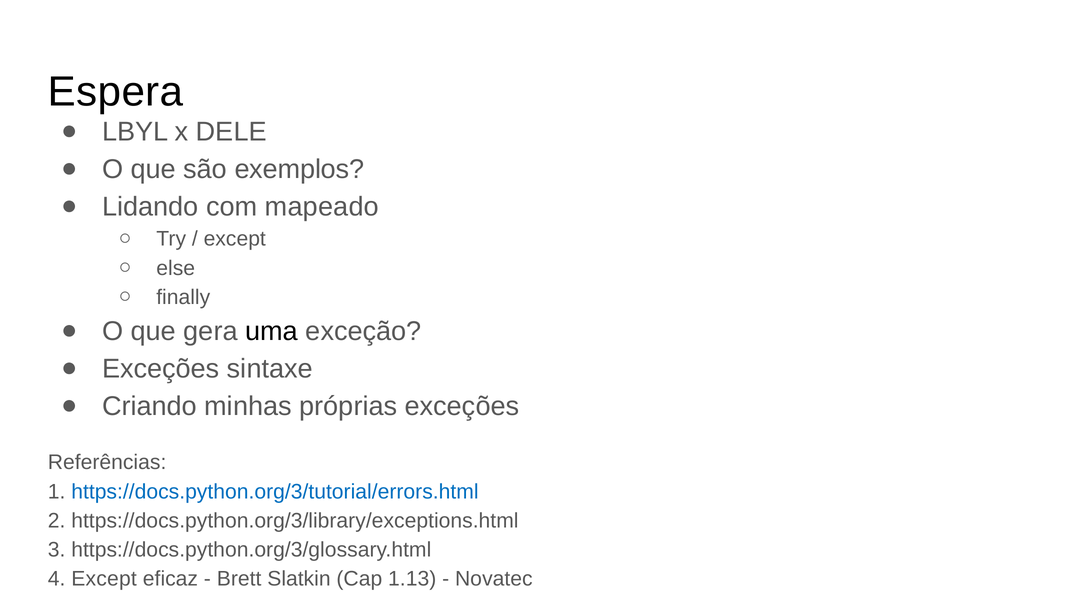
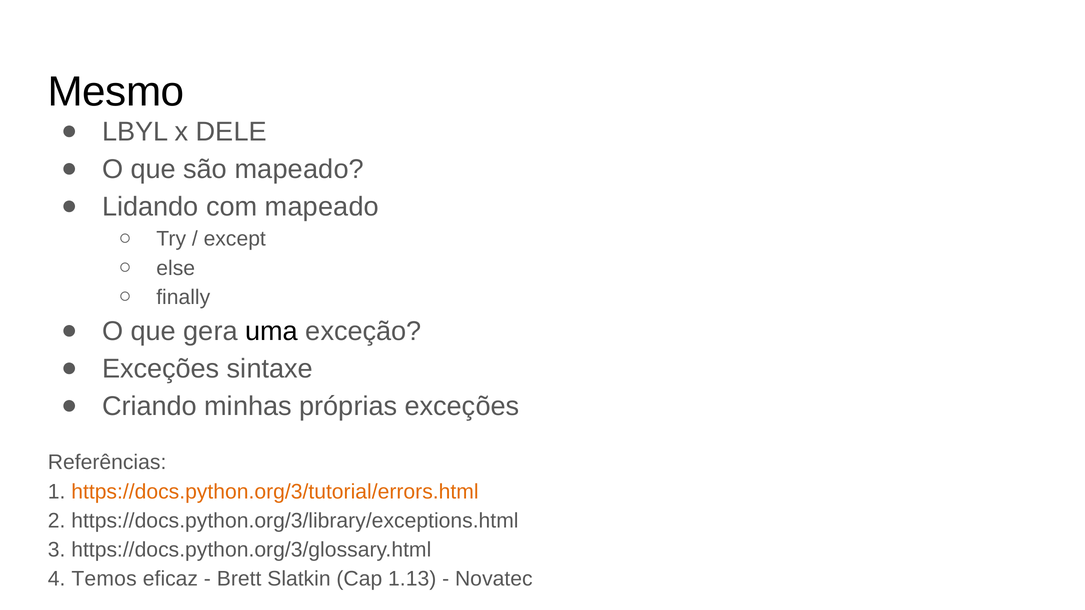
Espera: Espera -> Mesmo
são exemplos: exemplos -> mapeado
https://docs.python.org/3/tutorial/errors.html colour: blue -> orange
4 Except: Except -> Temos
